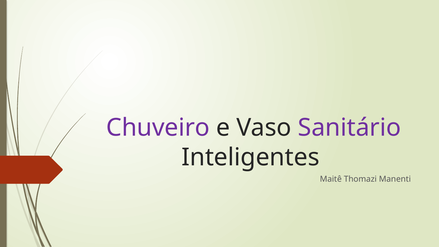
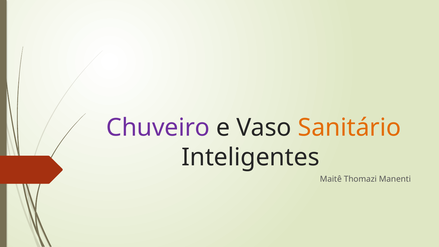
Sanitário colour: purple -> orange
